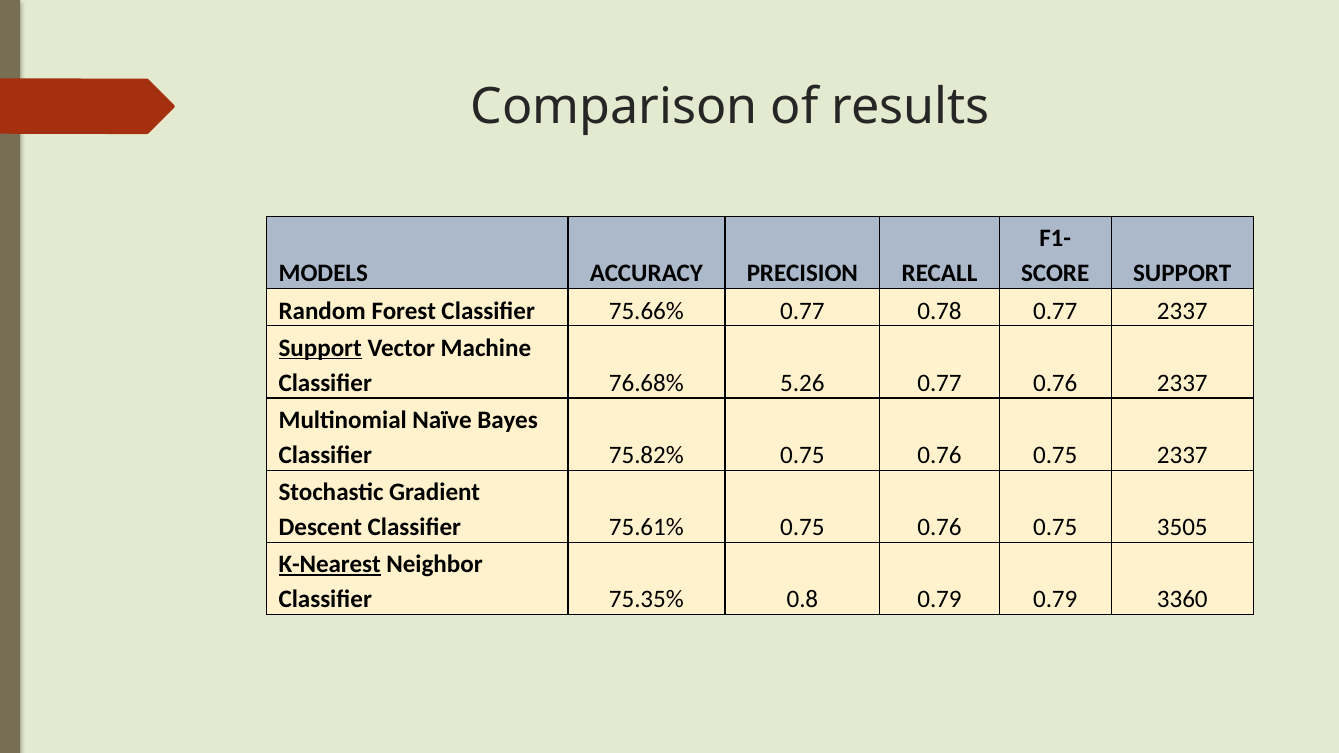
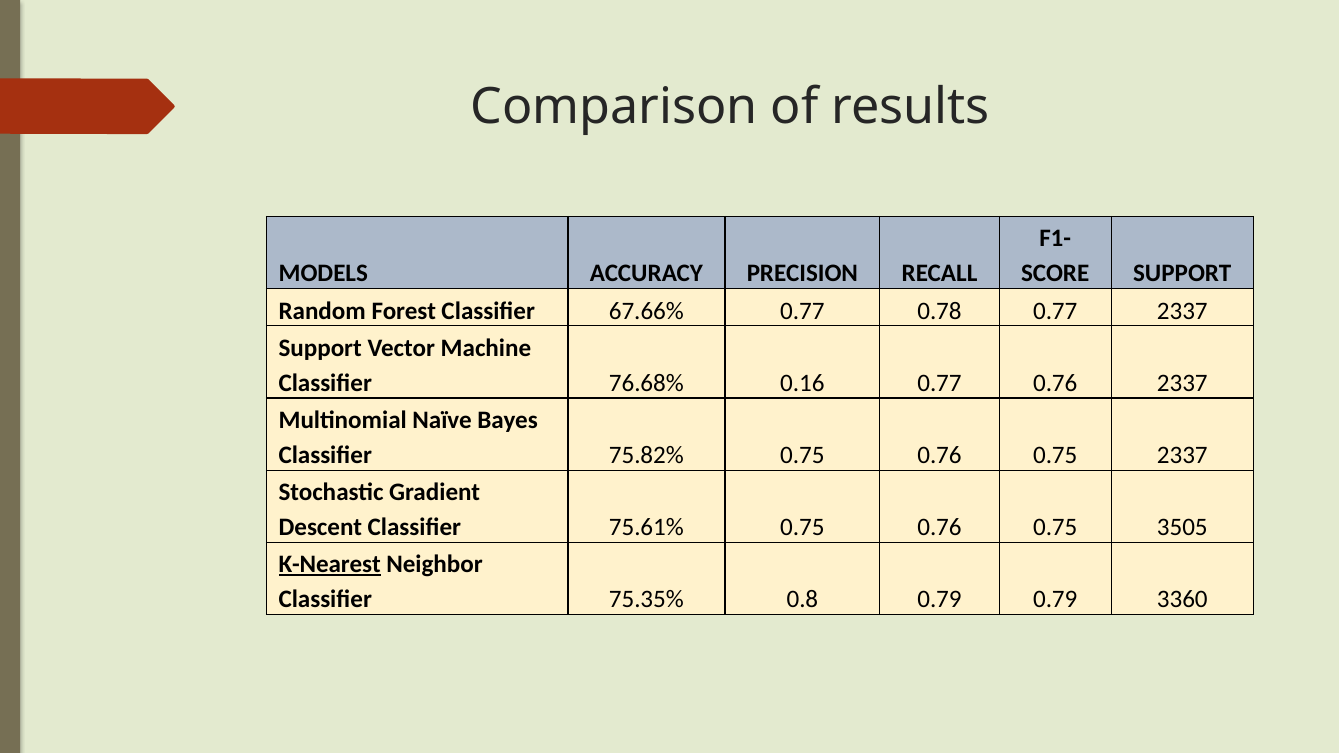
75.66%: 75.66% -> 67.66%
Support at (320, 348) underline: present -> none
5.26: 5.26 -> 0.16
